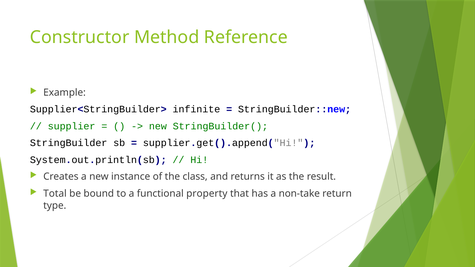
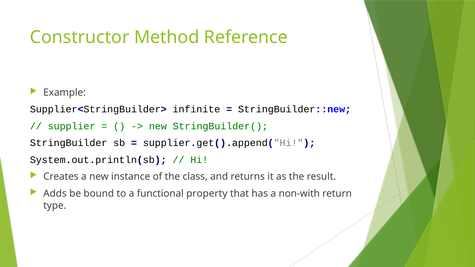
Total: Total -> Adds
non-take: non-take -> non-with
